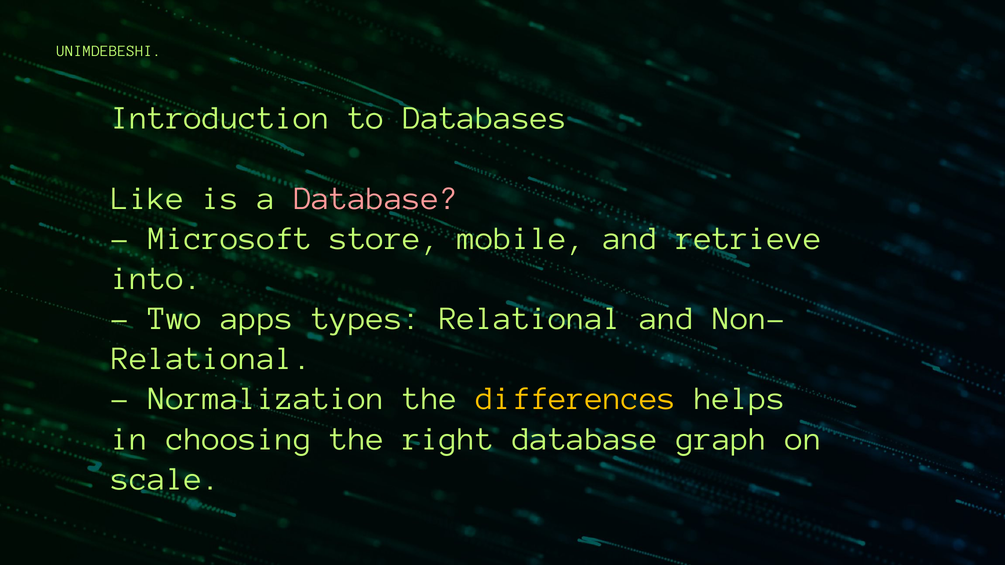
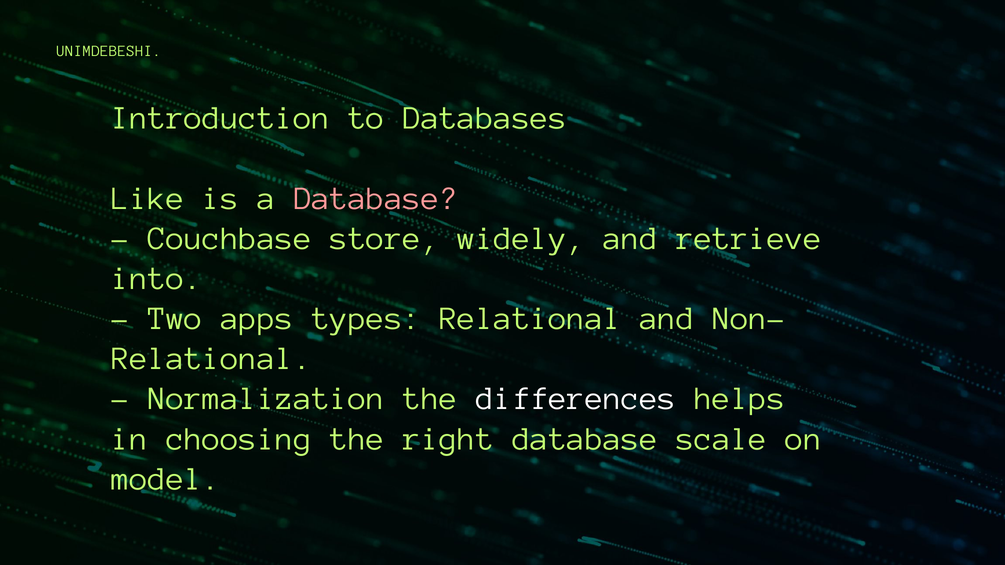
Microsoft: Microsoft -> Couchbase
mobile: mobile -> widely
differences colour: yellow -> white
graph: graph -> scale
scale: scale -> model
